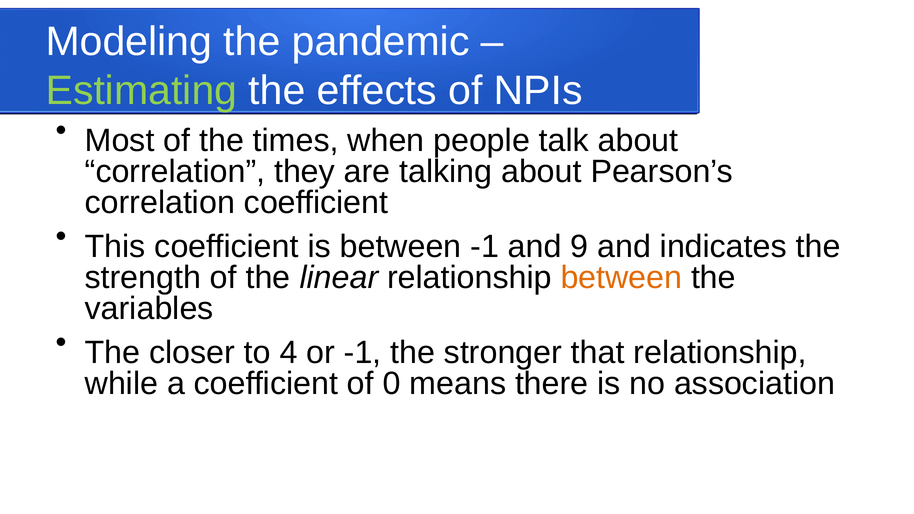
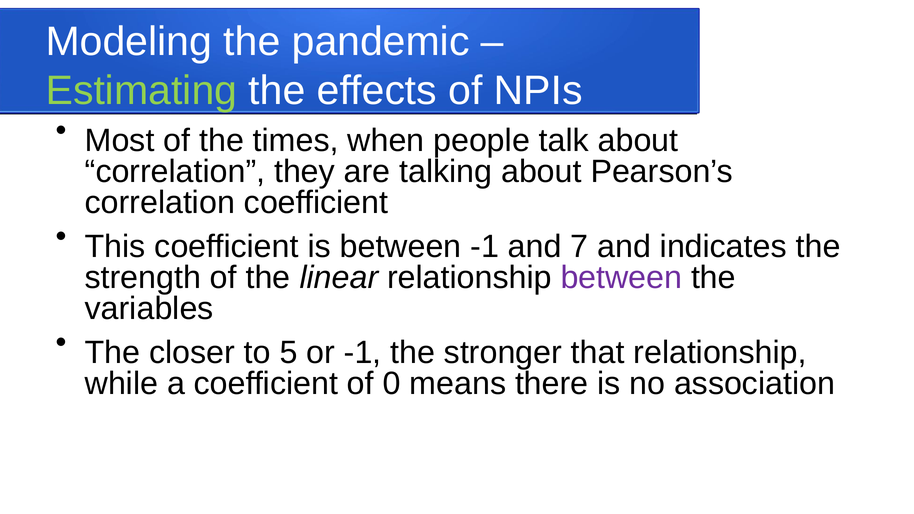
9: 9 -> 7
between at (621, 278) colour: orange -> purple
4: 4 -> 5
